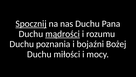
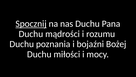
mądrości underline: present -> none
